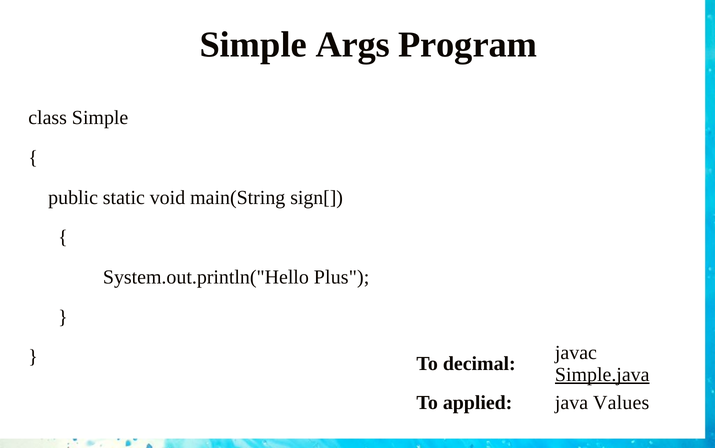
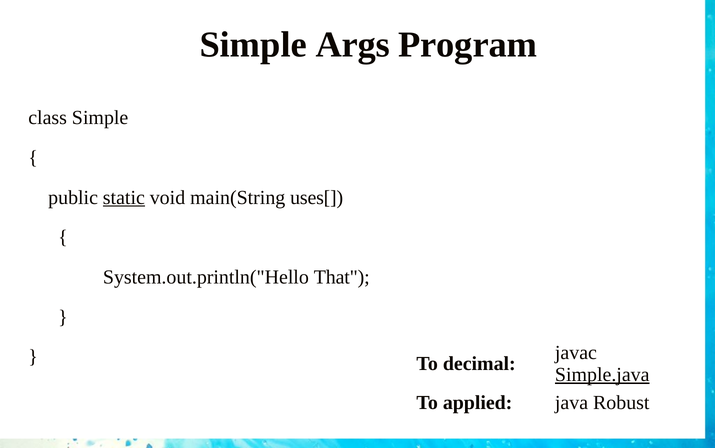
static underline: none -> present
sign[: sign[ -> uses[
Plus: Plus -> That
Values: Values -> Robust
